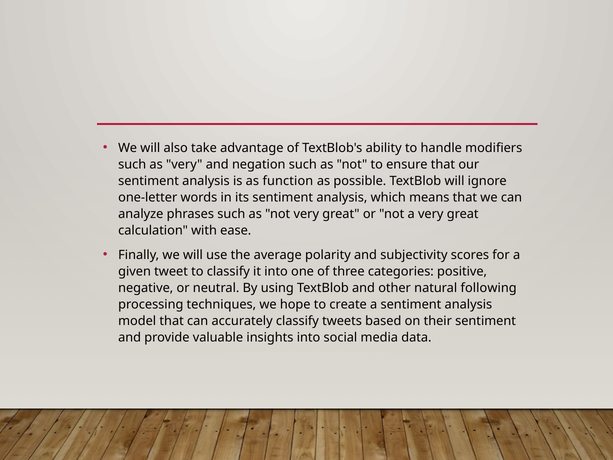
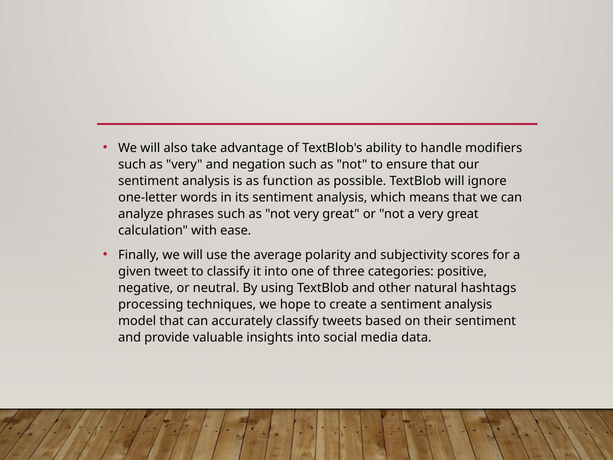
following: following -> hashtags
